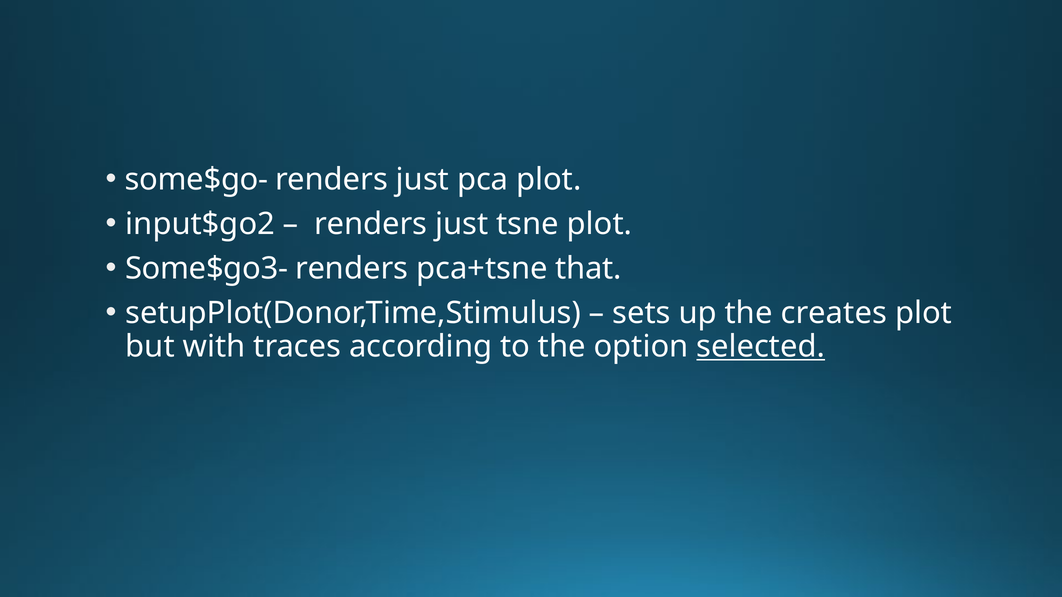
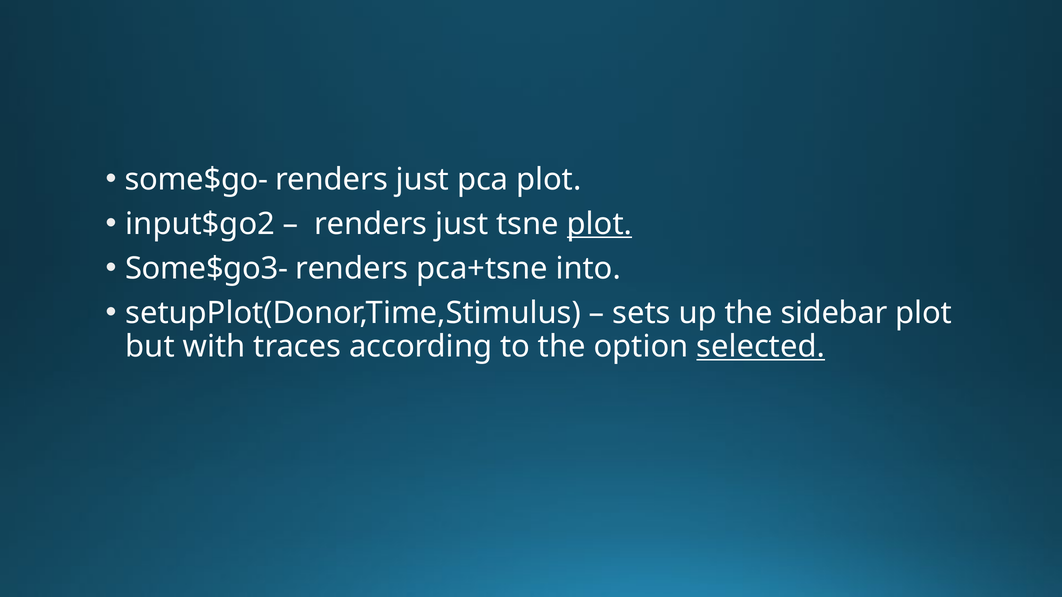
plot at (599, 224) underline: none -> present
that: that -> into
creates: creates -> sidebar
